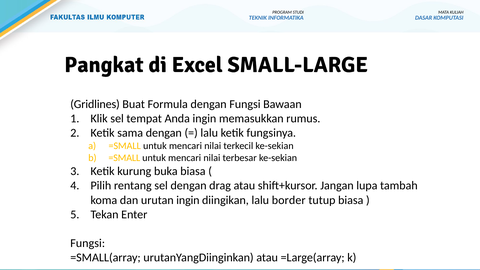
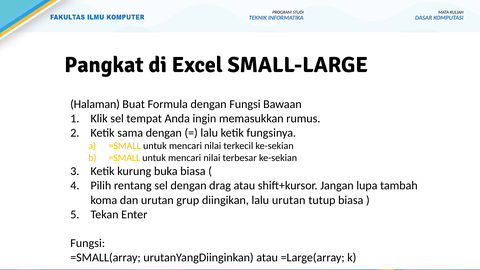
Gridlines: Gridlines -> Halaman
urutan ingin: ingin -> grup
lalu border: border -> urutan
